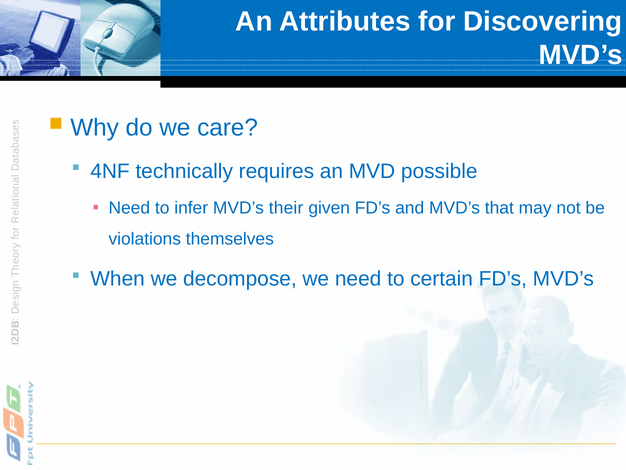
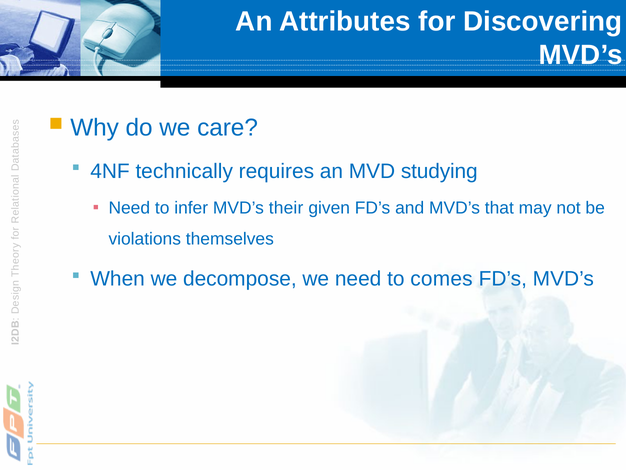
possible: possible -> studying
certain: certain -> comes
